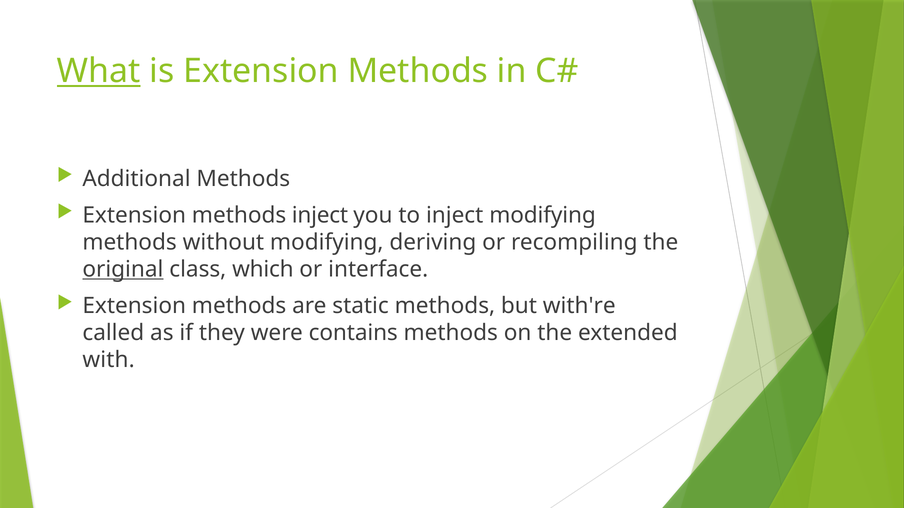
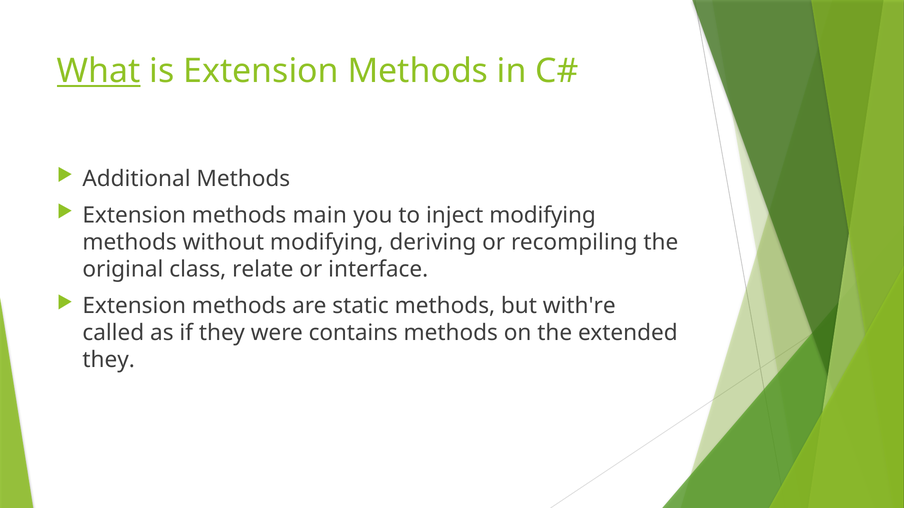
methods inject: inject -> main
original underline: present -> none
which: which -> relate
with at (109, 360): with -> they
